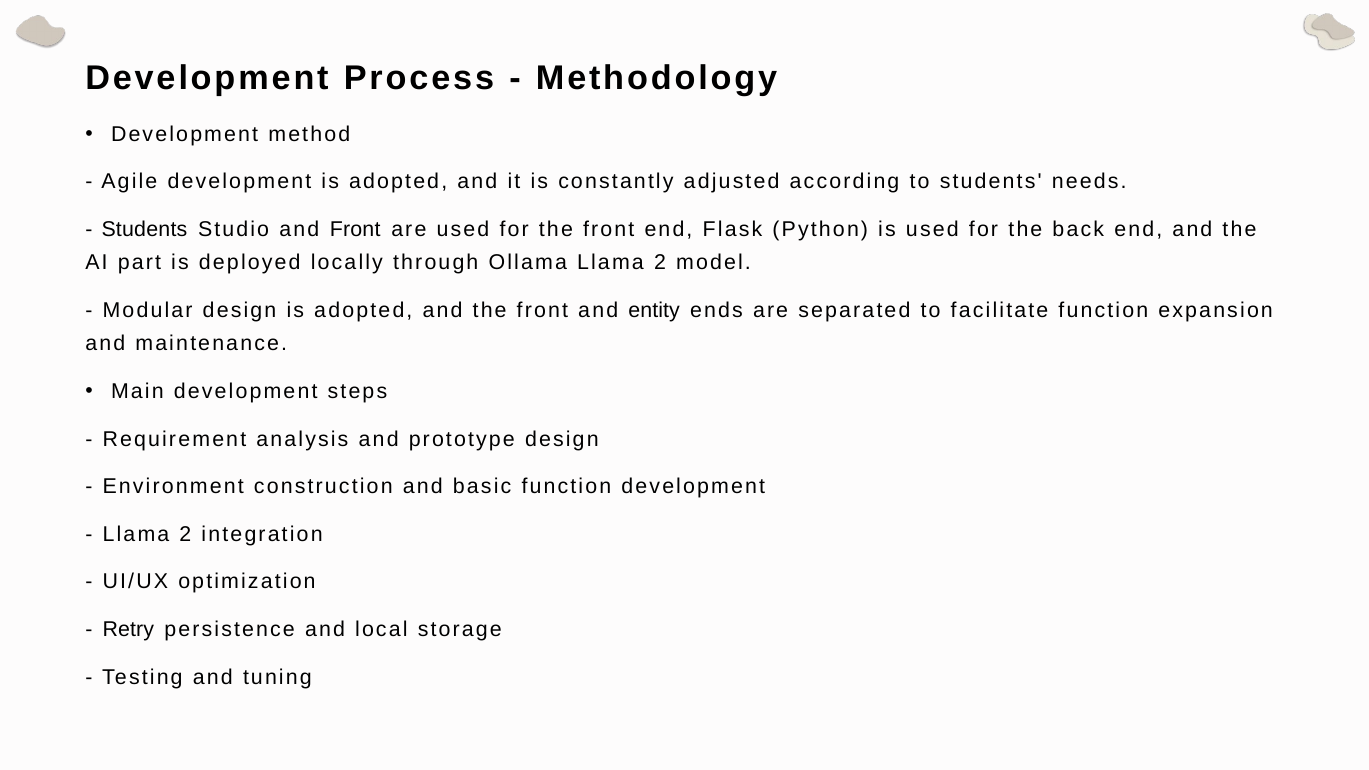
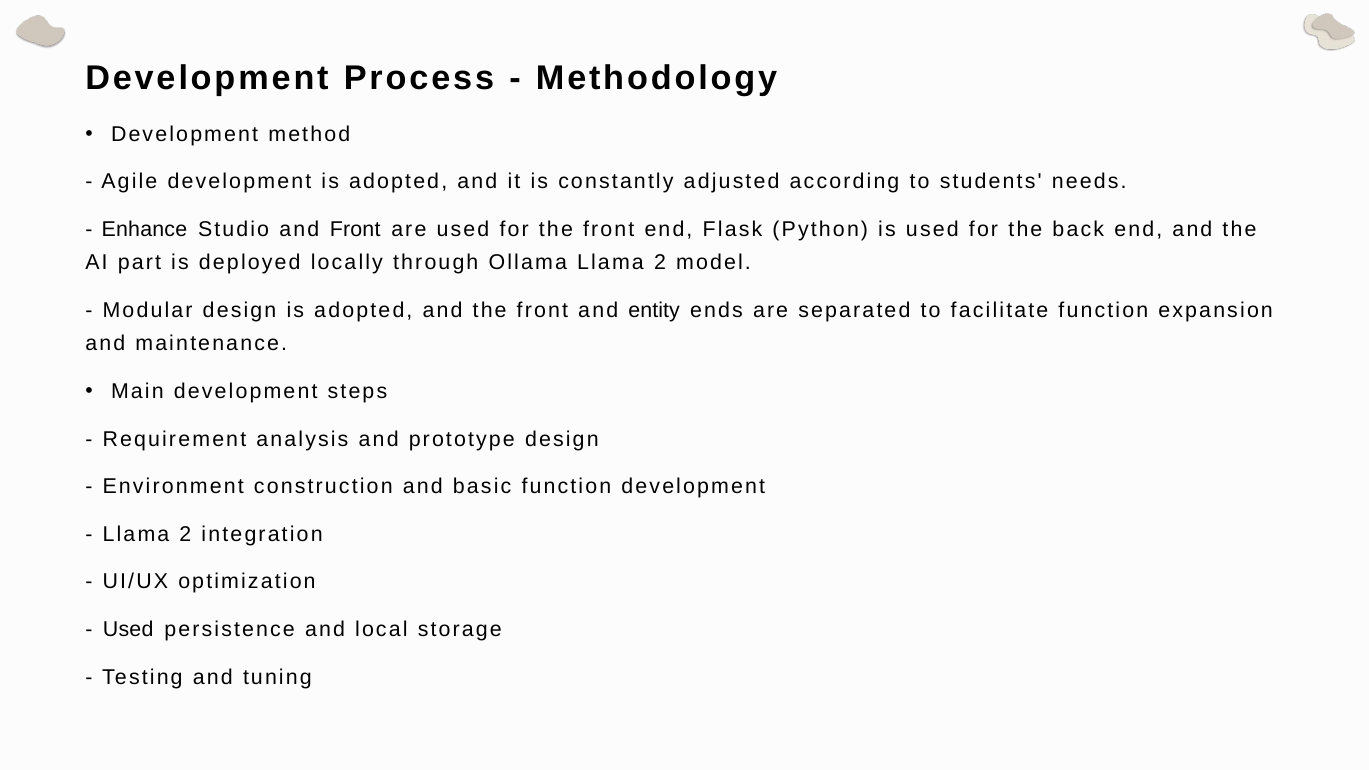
Students at (144, 229): Students -> Enhance
Retry at (128, 630): Retry -> Used
